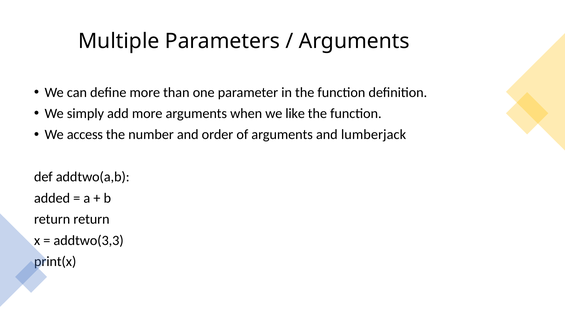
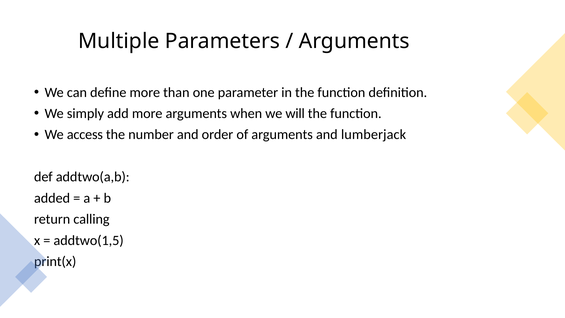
like: like -> will
return at (91, 219): return -> calling
addtwo(3,3: addtwo(3,3 -> addtwo(1,5
